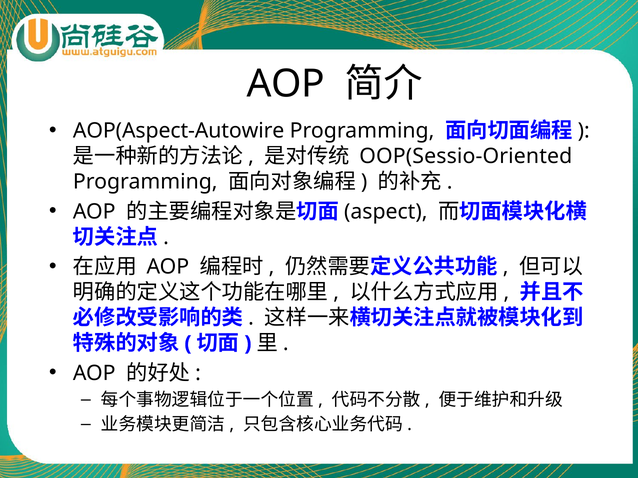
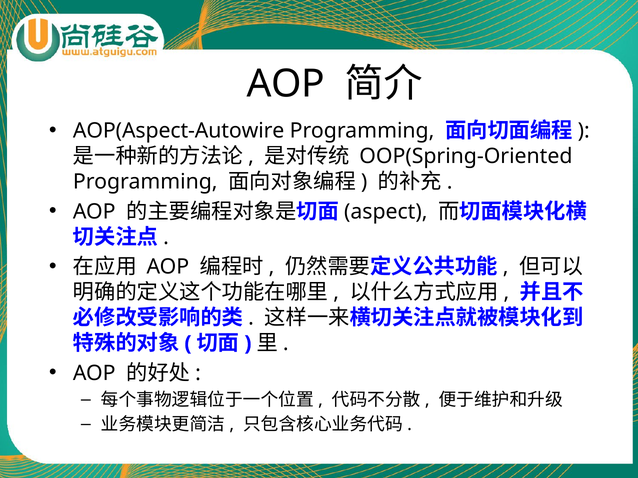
OOP(Sessio-Oriented: OOP(Sessio-Oriented -> OOP(Spring-Oriented
